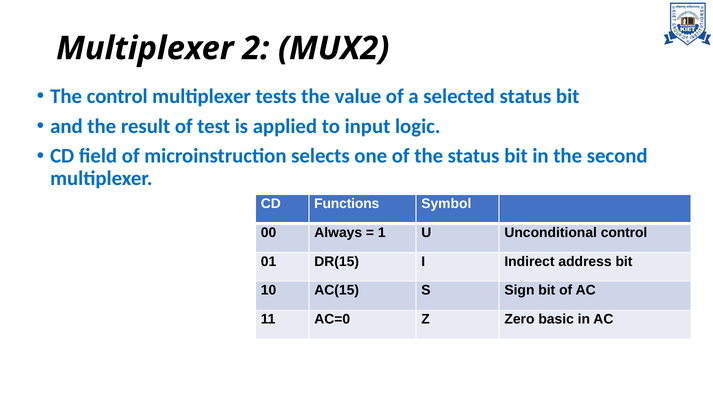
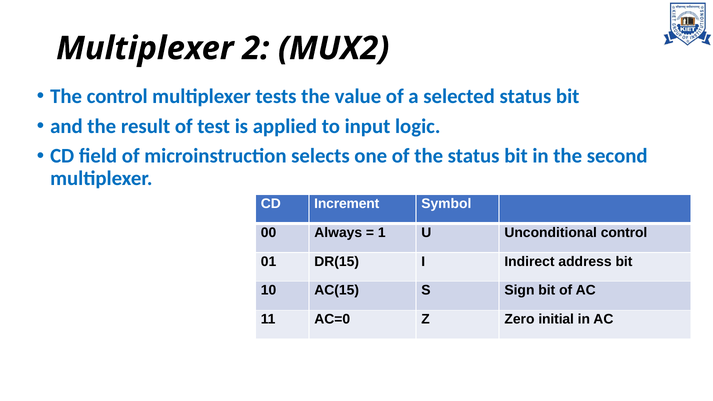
Functions: Functions -> Increment
basic: basic -> initial
